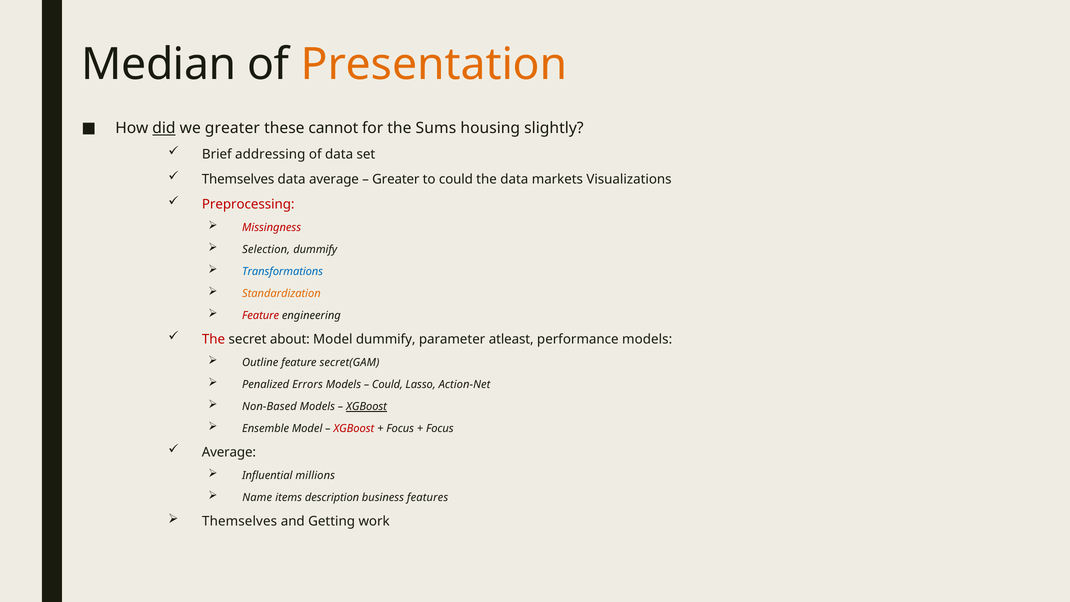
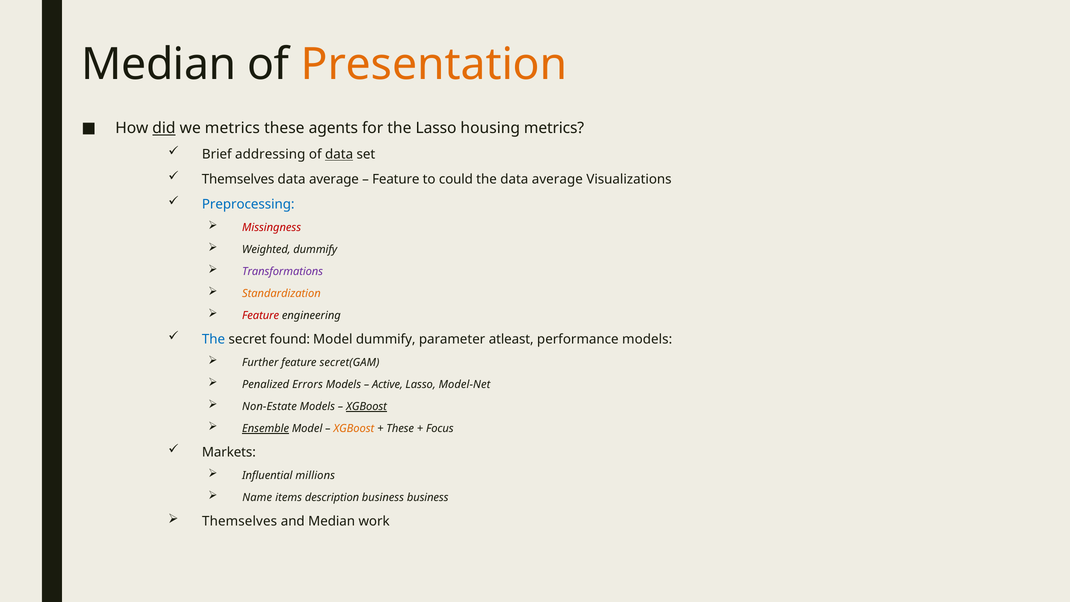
we greater: greater -> metrics
cannot: cannot -> agents
the Sums: Sums -> Lasso
housing slightly: slightly -> metrics
data at (339, 154) underline: none -> present
Greater at (396, 179): Greater -> Feature
the data markets: markets -> average
Preprocessing colour: red -> blue
Selection: Selection -> Weighted
Transformations colour: blue -> purple
The at (214, 339) colour: red -> blue
about: about -> found
Outline: Outline -> Further
Could at (387, 385): Could -> Active
Action-Net: Action-Net -> Model-Net
Non-Based: Non-Based -> Non-Estate
Ensemble underline: none -> present
XGBoost at (354, 429) colour: red -> orange
Focus at (400, 429): Focus -> These
Average at (229, 452): Average -> Markets
business features: features -> business
and Getting: Getting -> Median
